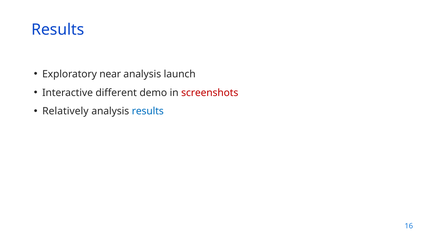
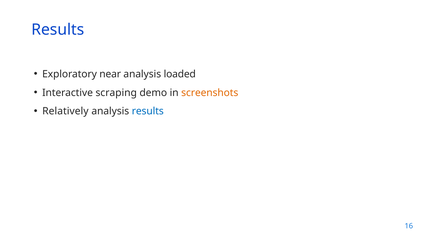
launch: launch -> loaded
different: different -> scraping
screenshots colour: red -> orange
